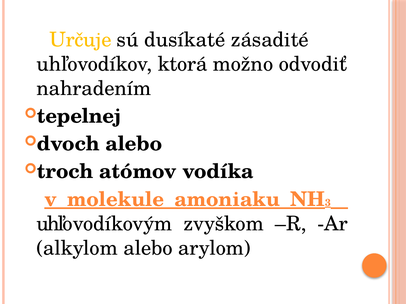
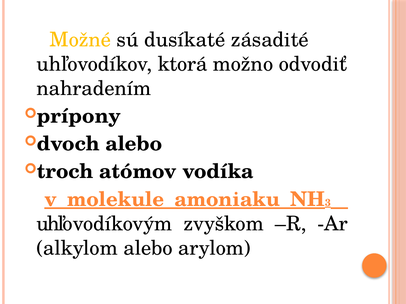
Určuje: Určuje -> Možné
tepelnej: tepelnej -> prípony
